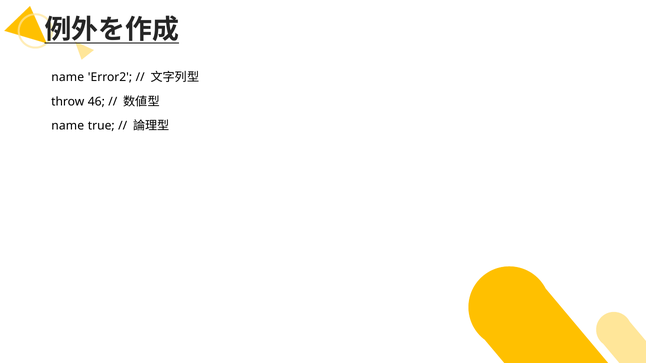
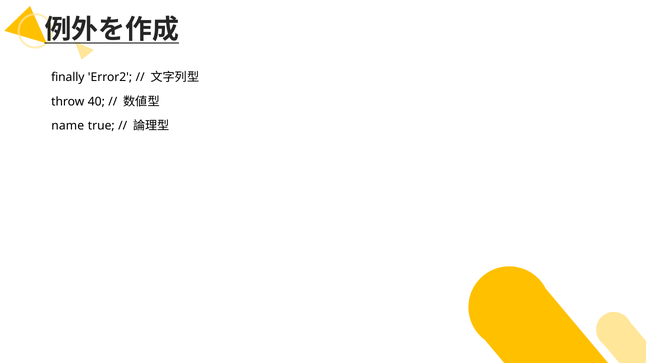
name at (68, 77): name -> finally
46: 46 -> 40
